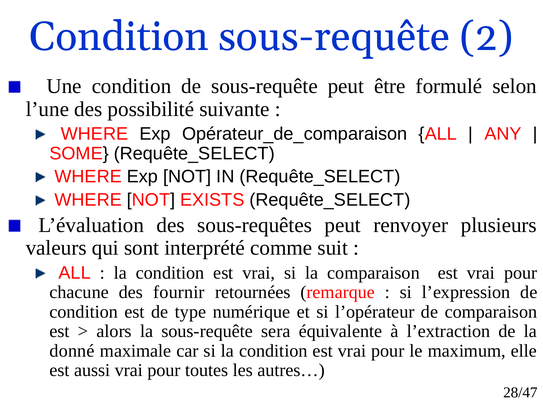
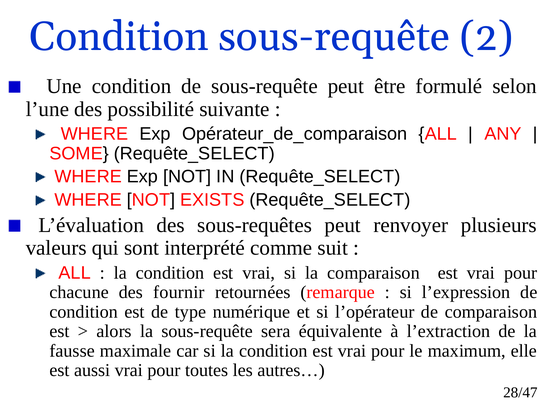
donné: donné -> fausse
